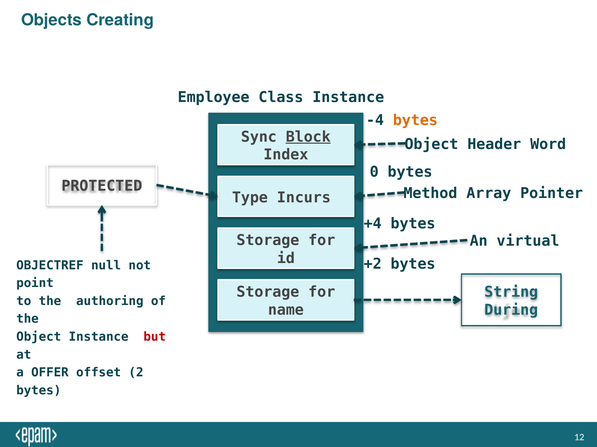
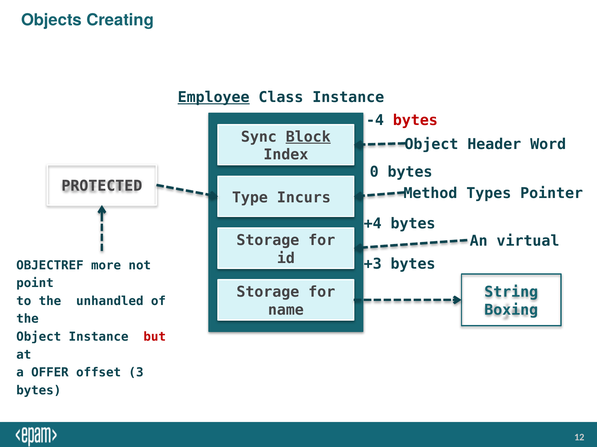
Employee underline: none -> present
bytes at (415, 121) colour: orange -> red
Array: Array -> Types
+2: +2 -> +3
null: null -> more
authoring: authoring -> unhandled
During: During -> Boxing
2: 2 -> 3
